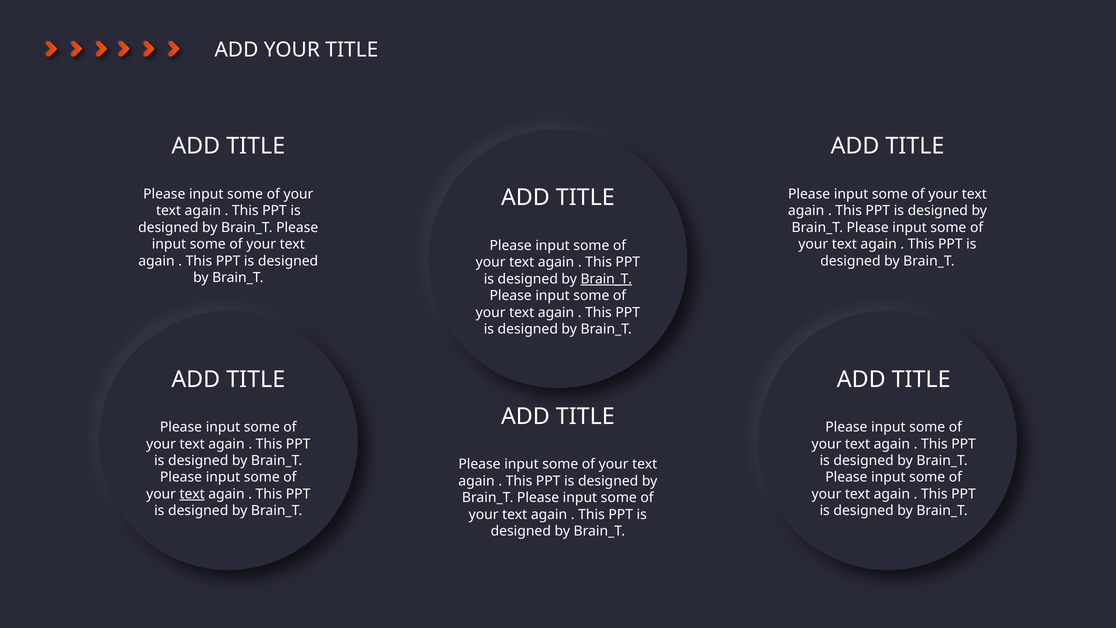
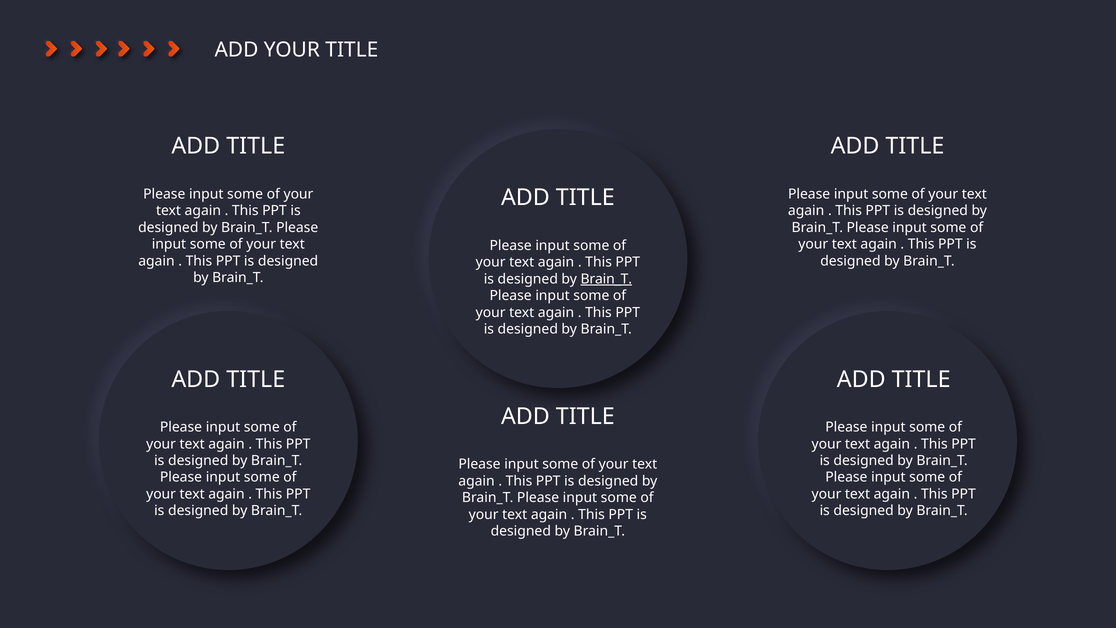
text at (192, 494) underline: present -> none
